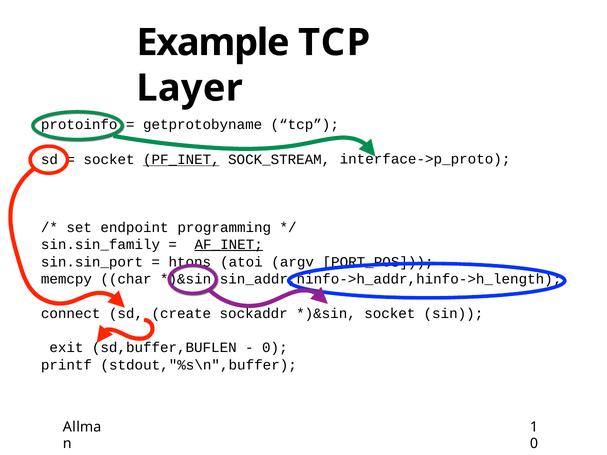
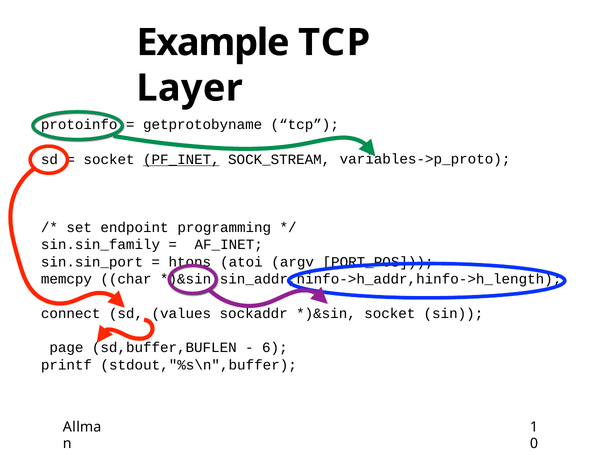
interface->p_proto: interface->p_proto -> variables->p_proto
AF_INET underline: present -> none
create: create -> values
exit: exit -> page
0 at (275, 348): 0 -> 6
